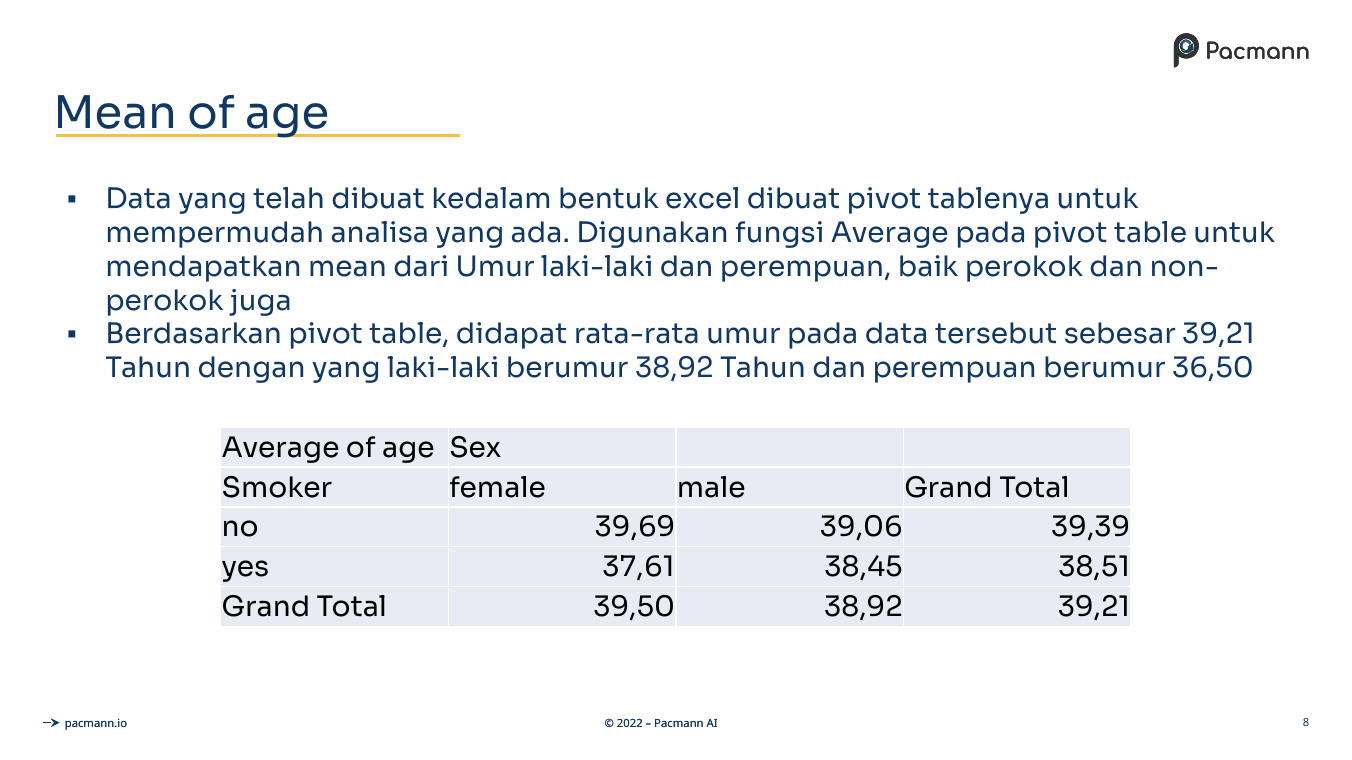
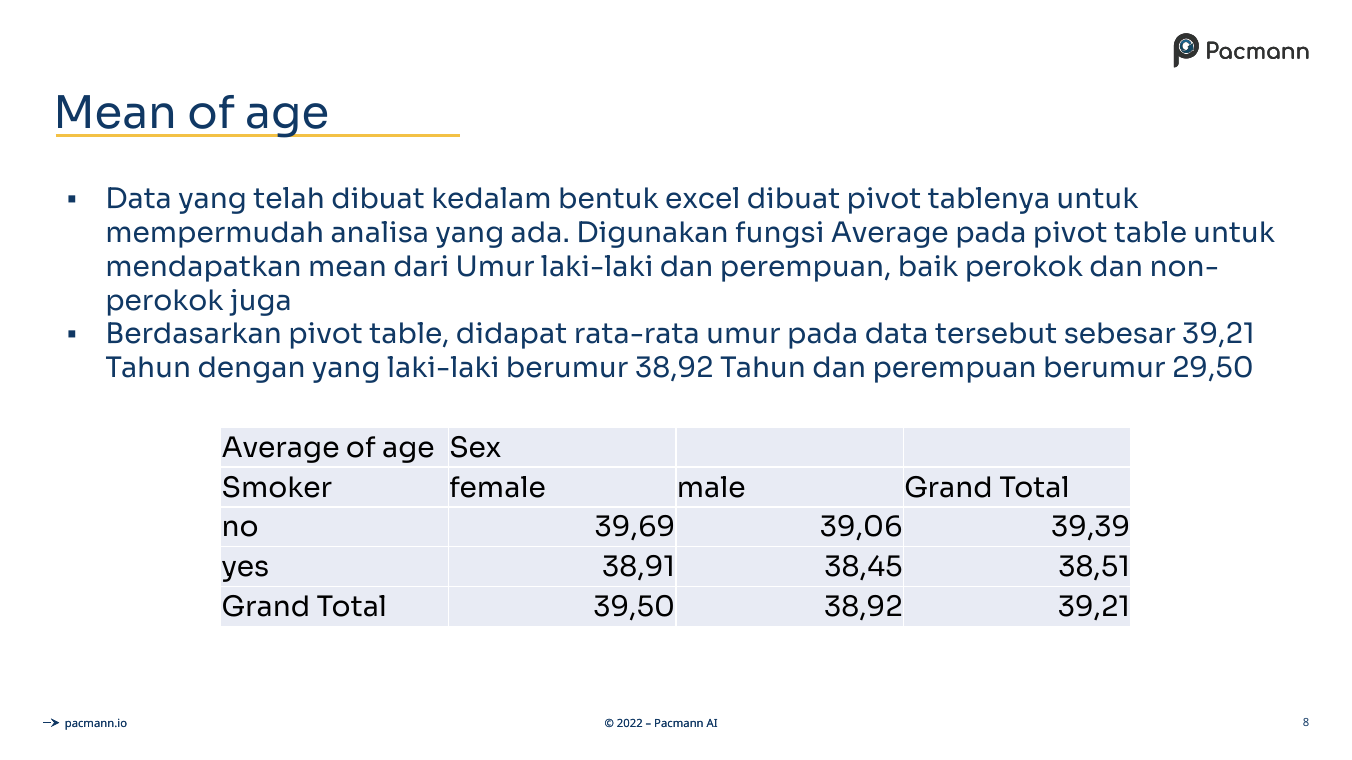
36,50: 36,50 -> 29,50
37,61: 37,61 -> 38,91
